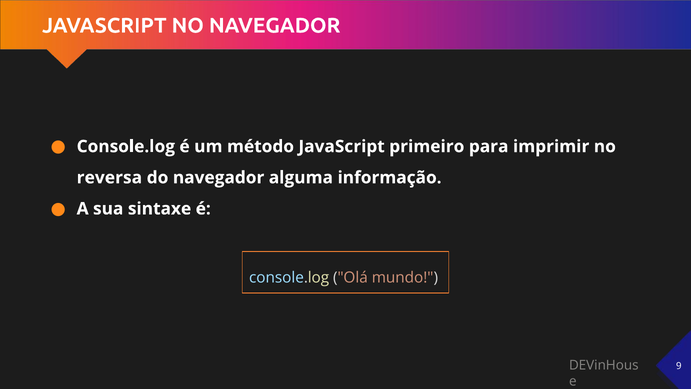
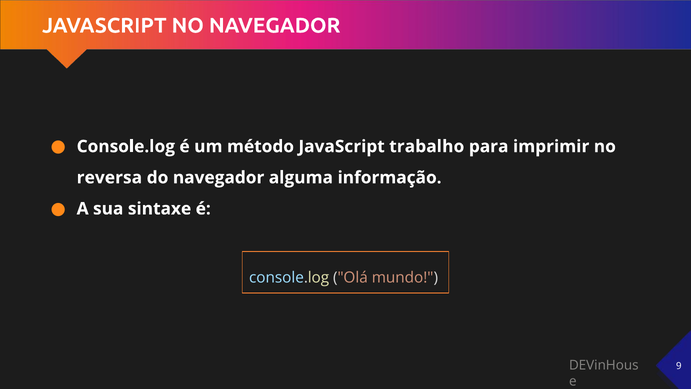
primeiro: primeiro -> trabalho
